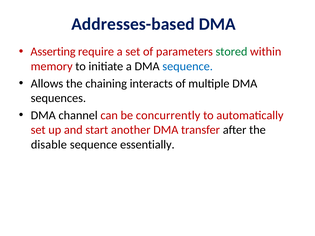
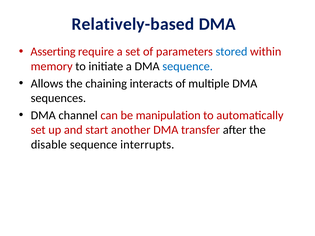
Addresses-based: Addresses-based -> Relatively-based
stored colour: green -> blue
concurrently: concurrently -> manipulation
essentially: essentially -> interrupts
